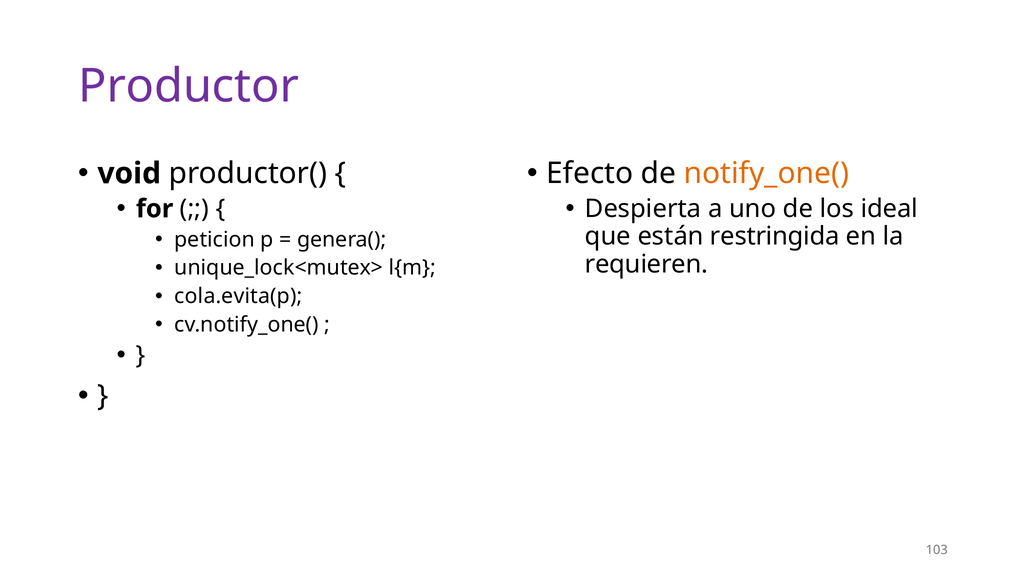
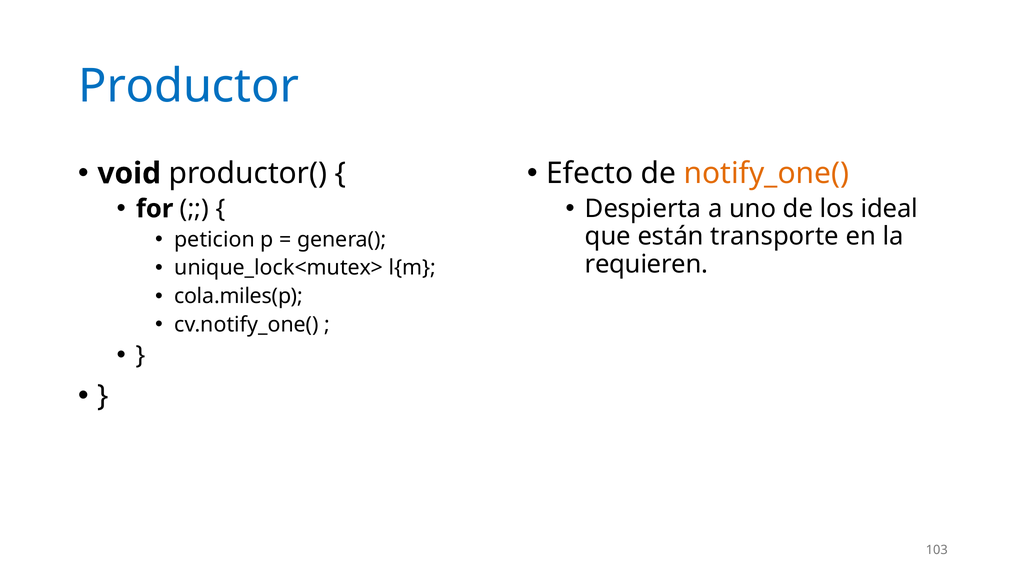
Productor colour: purple -> blue
restringida: restringida -> transporte
cola.evita(p: cola.evita(p -> cola.miles(p
